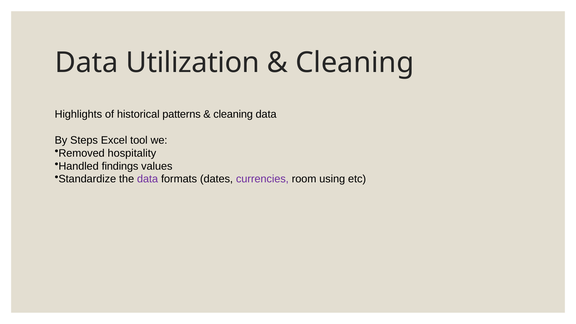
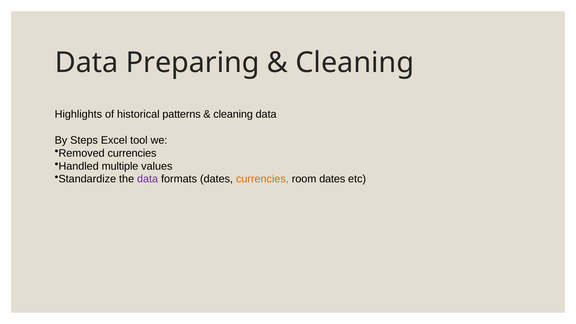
Utilization: Utilization -> Preparing
Removed hospitality: hospitality -> currencies
findings: findings -> multiple
currencies at (262, 179) colour: purple -> orange
room using: using -> dates
